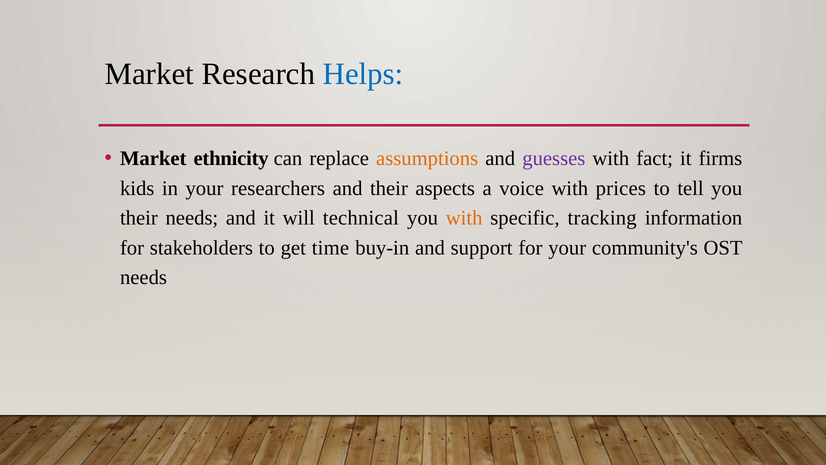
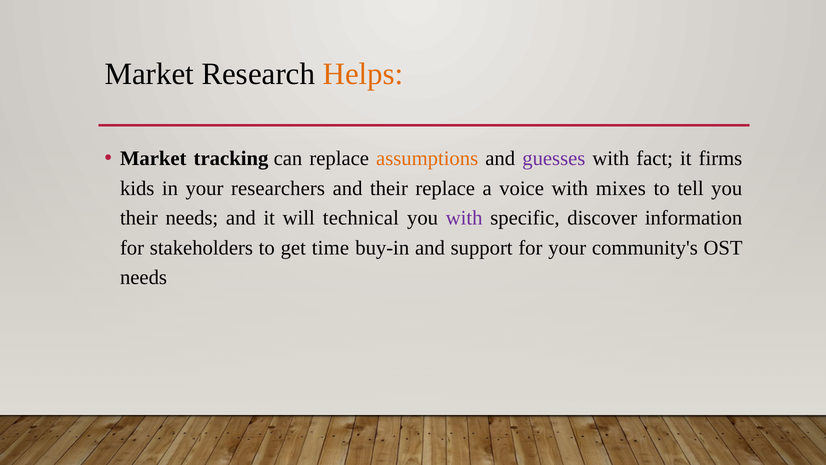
Helps colour: blue -> orange
ethnicity: ethnicity -> tracking
their aspects: aspects -> replace
prices: prices -> mixes
with at (464, 218) colour: orange -> purple
tracking: tracking -> discover
